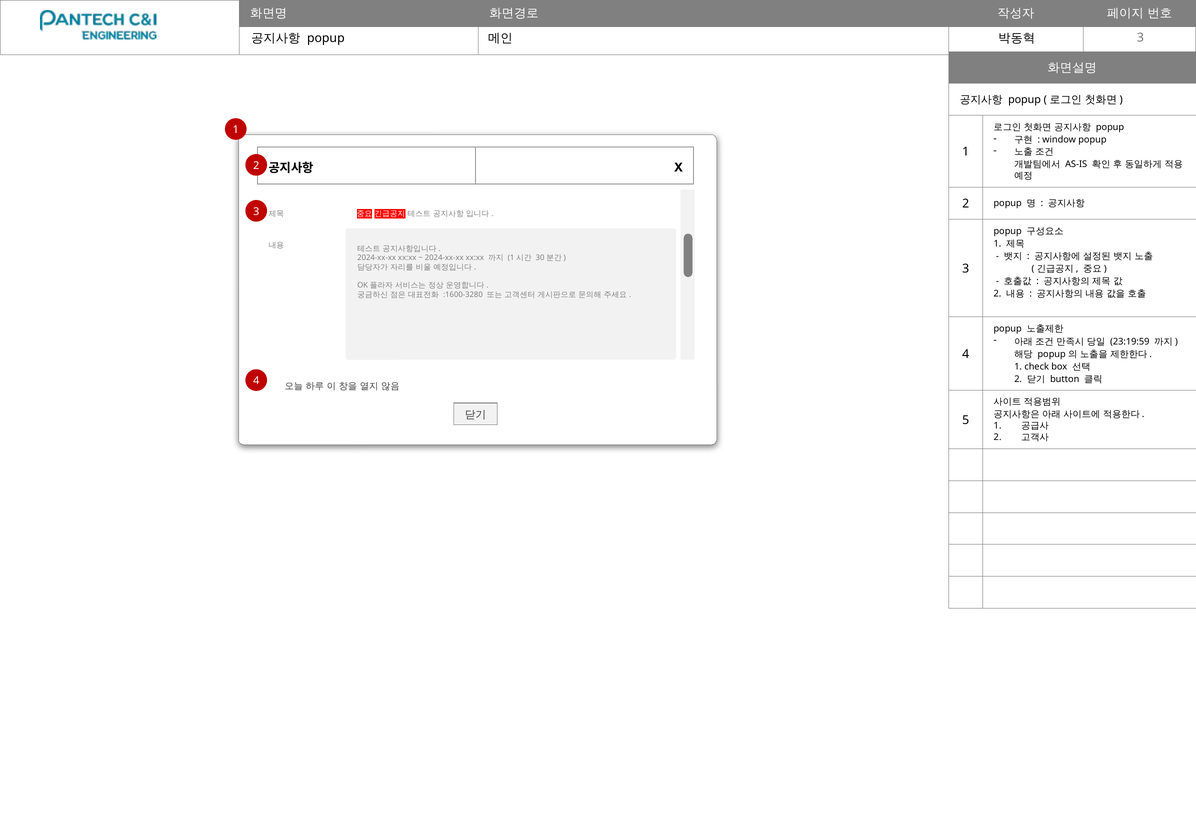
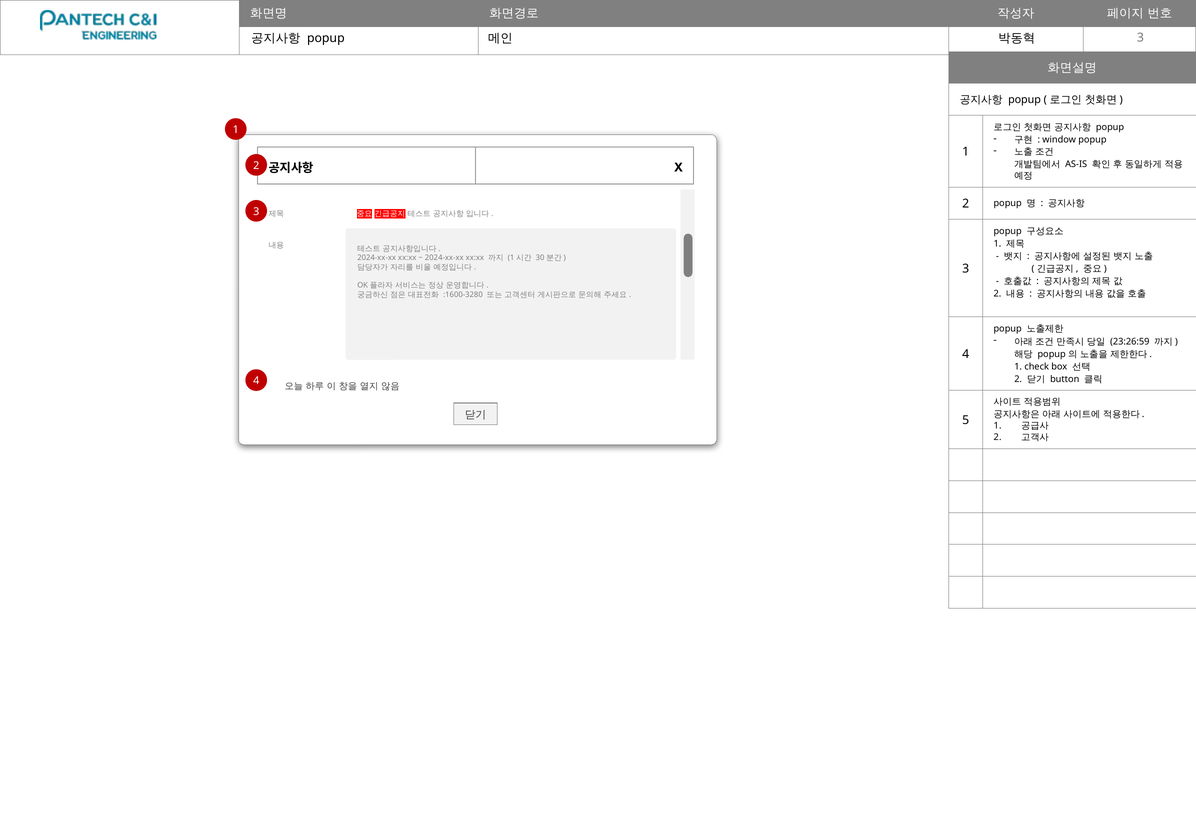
23:19:59: 23:19:59 -> 23:26:59
